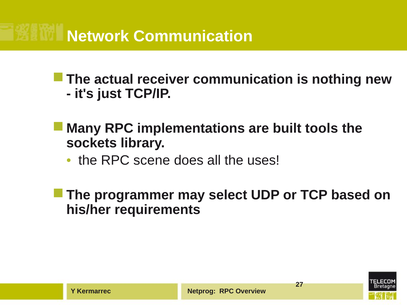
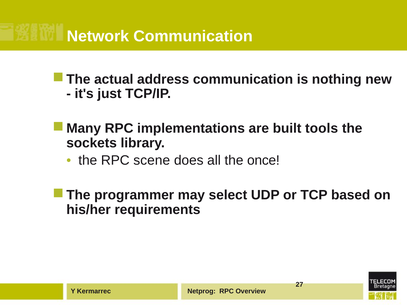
receiver: receiver -> address
uses: uses -> once
